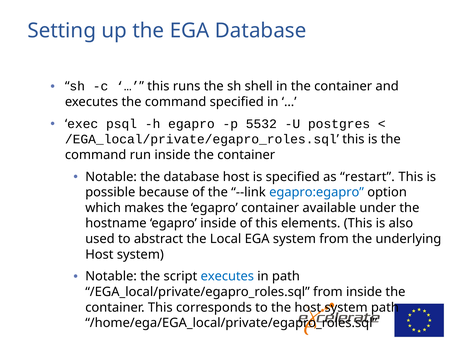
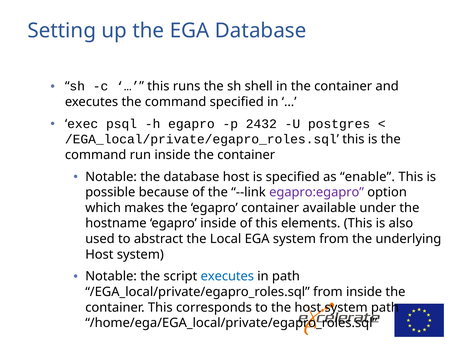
5532: 5532 -> 2432
restart: restart -> enable
egapro:egapro colour: blue -> purple
